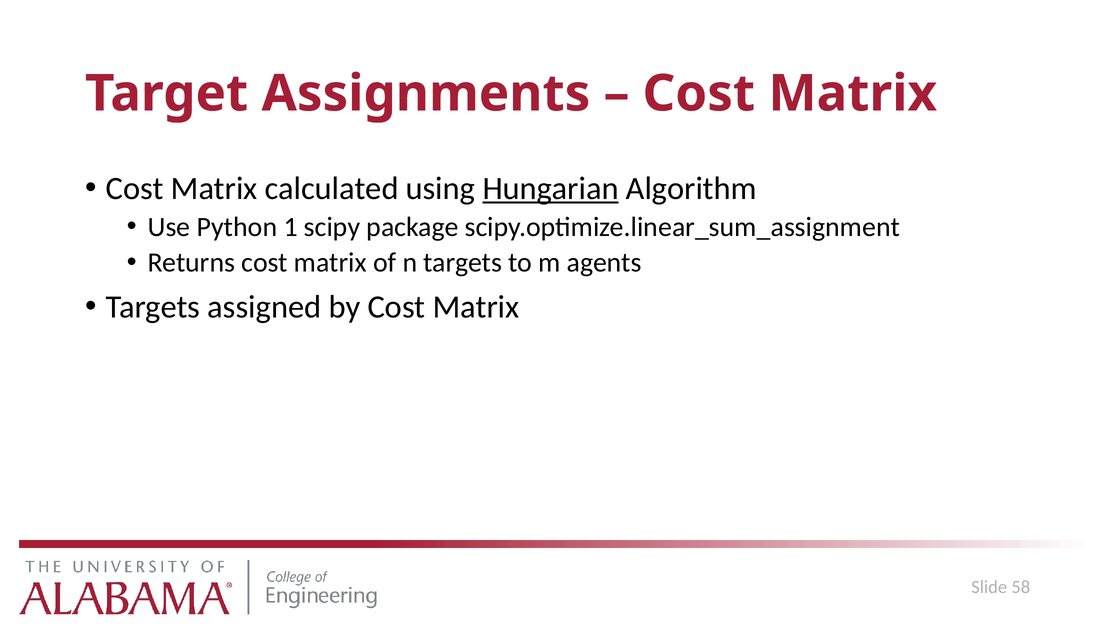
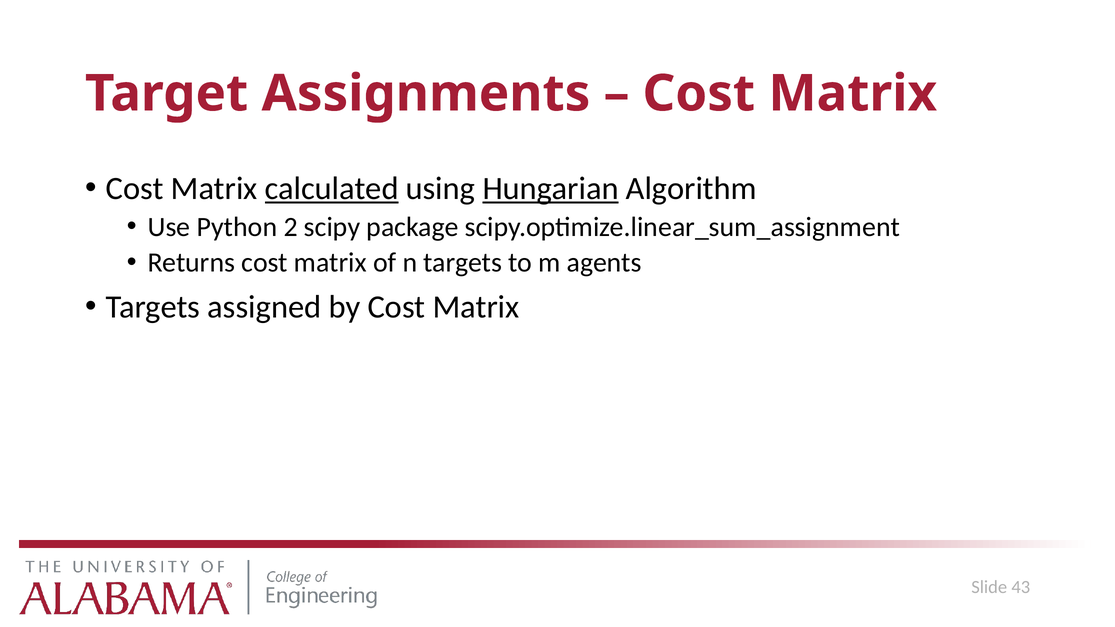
calculated underline: none -> present
1: 1 -> 2
58: 58 -> 43
